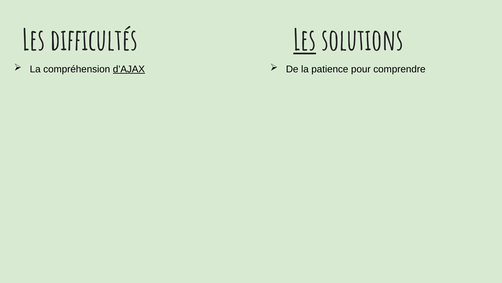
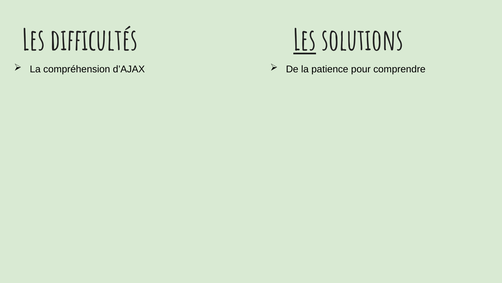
d’AJAX underline: present -> none
